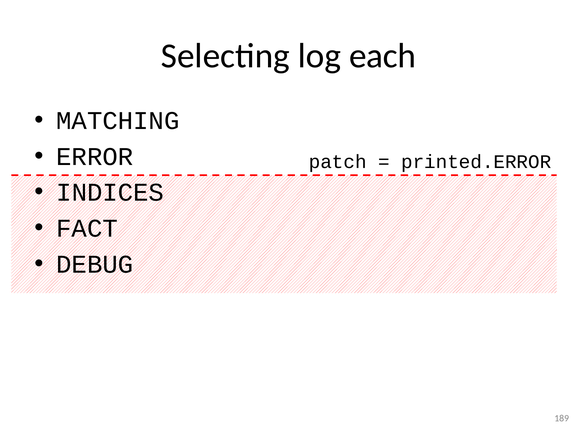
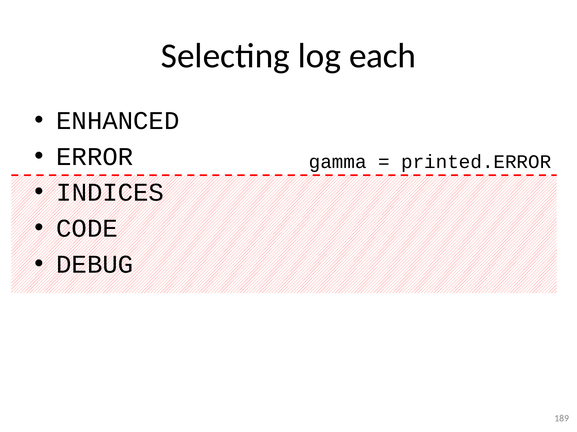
MATCHING: MATCHING -> ENHANCED
patch: patch -> gamma
FACT: FACT -> CODE
